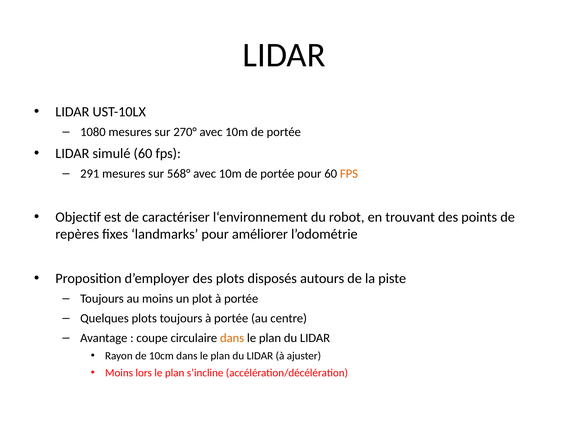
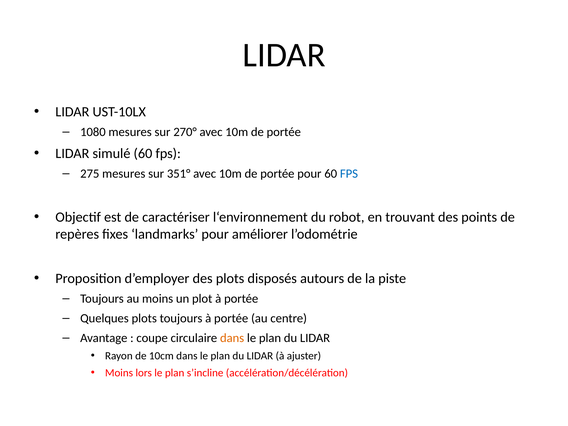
291: 291 -> 275
568°: 568° -> 351°
FPS at (349, 174) colour: orange -> blue
